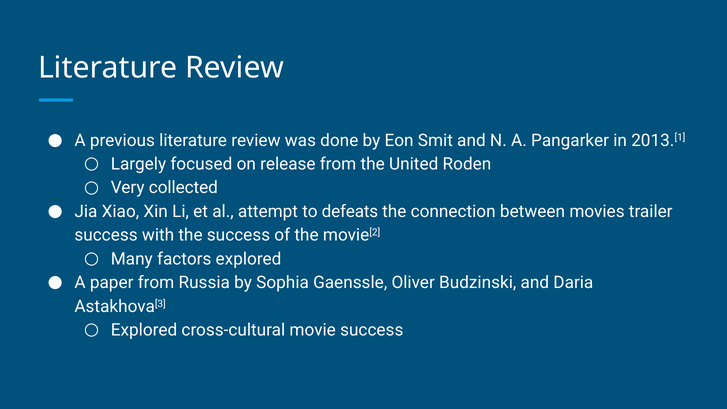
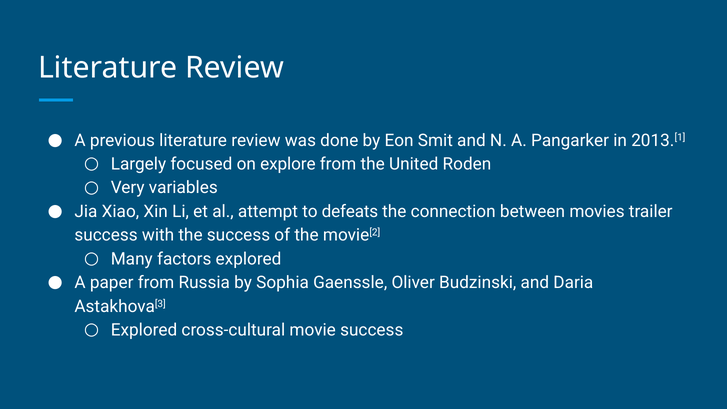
release: release -> explore
collected: collected -> variables
